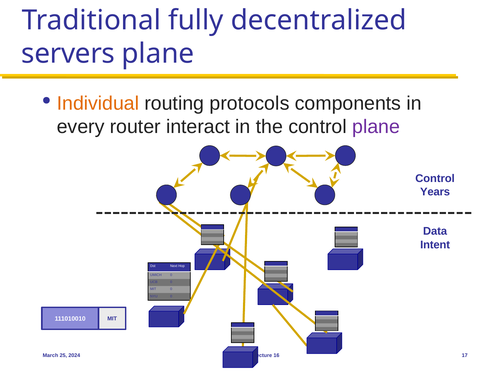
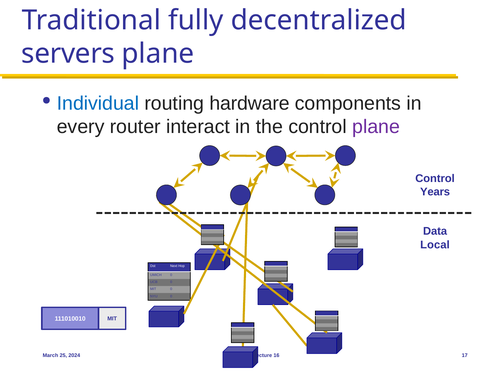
Individual colour: orange -> blue
protocols: protocols -> hardware
Intent: Intent -> Local
